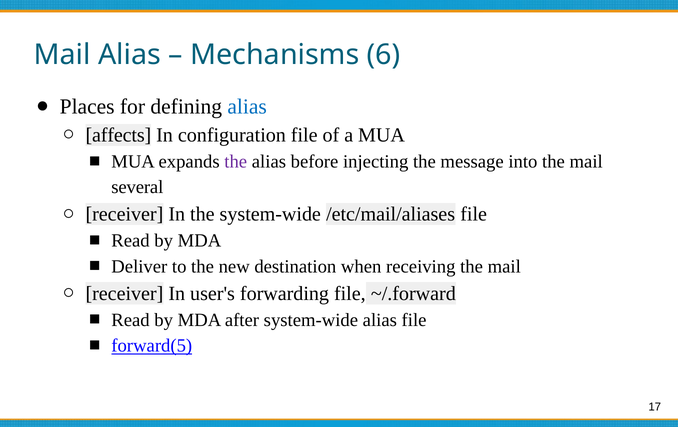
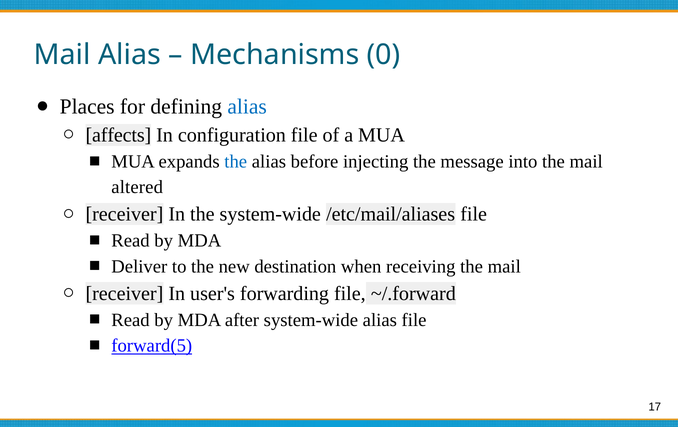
6: 6 -> 0
the at (236, 162) colour: purple -> blue
several: several -> altered
